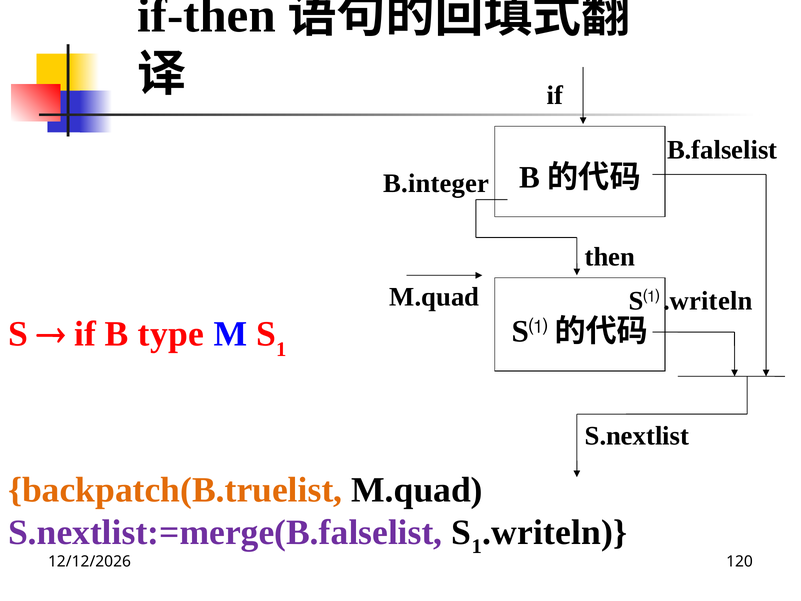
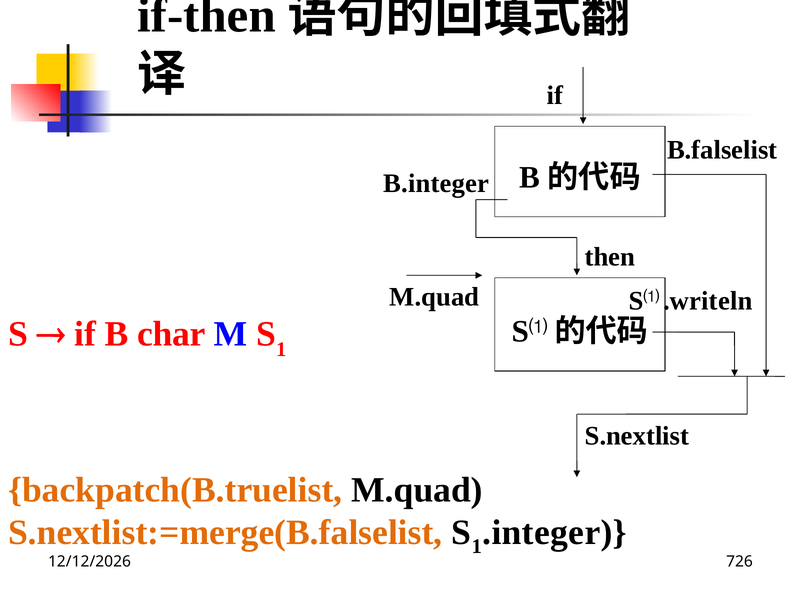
type: type -> char
S.nextlist:=merge(B.falselist colour: purple -> orange
.writeln at (555, 532): .writeln -> .integer
120: 120 -> 726
